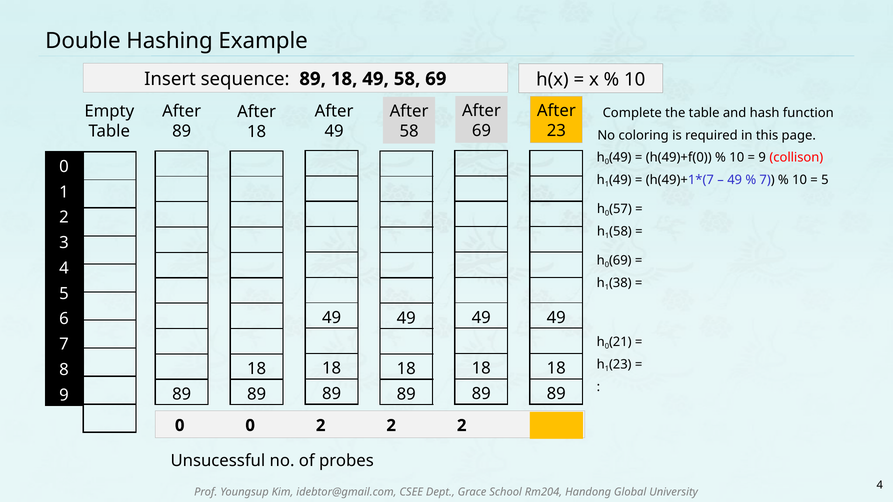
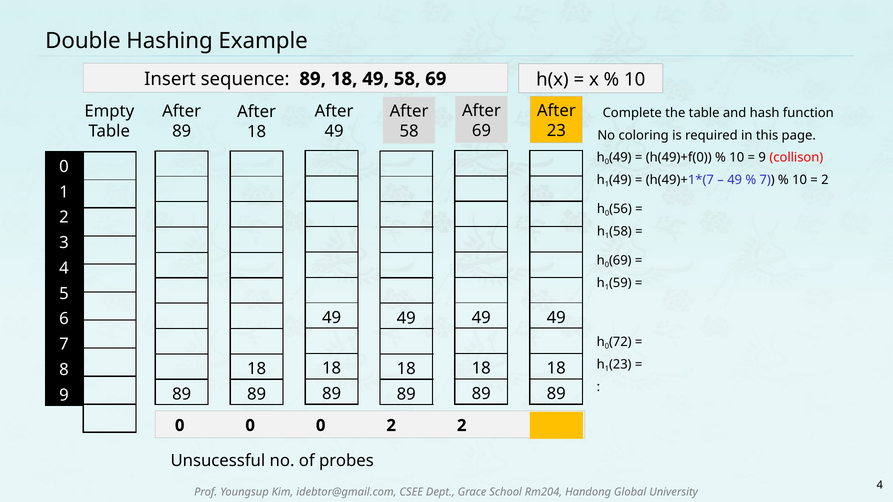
5 at (825, 180): 5 -> 2
57: 57 -> 56
38: 38 -> 59
21: 21 -> 72
0 0 2: 2 -> 0
